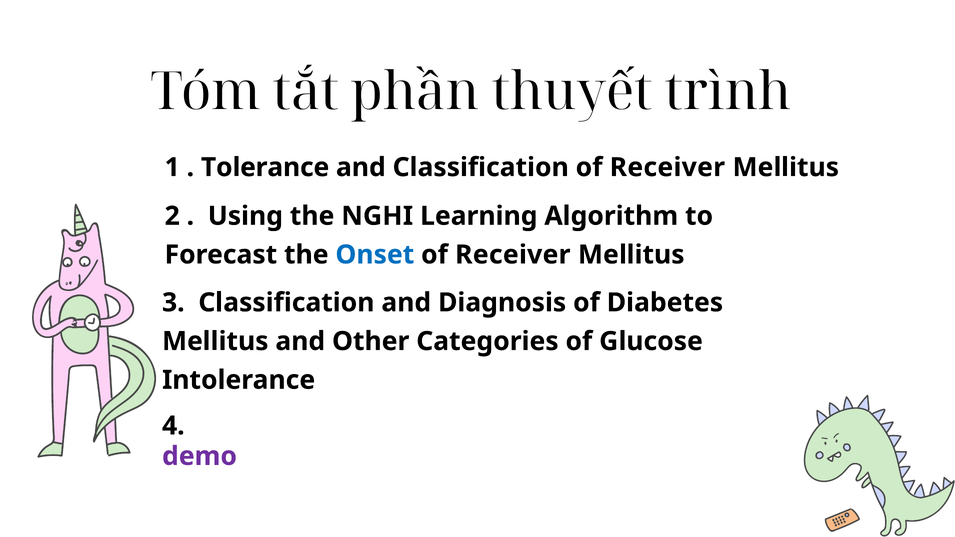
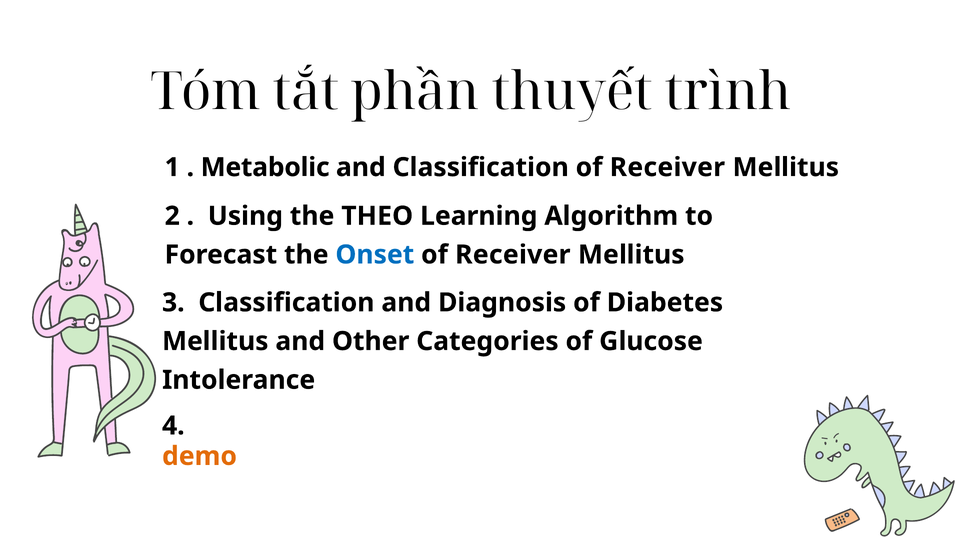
Tolerance: Tolerance -> Metabolic
NGHI: NGHI -> THEO
demo colour: purple -> orange
